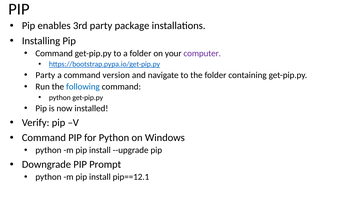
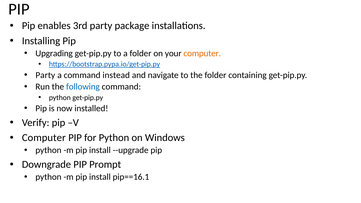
Command at (54, 53): Command -> Upgrading
computer at (202, 53) colour: purple -> orange
version: version -> instead
Command at (44, 138): Command -> Computer
pip==12.1: pip==12.1 -> pip==16.1
